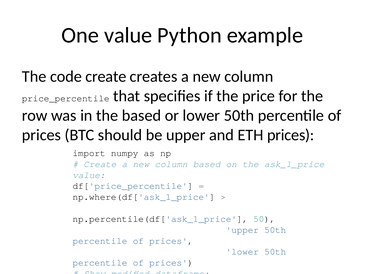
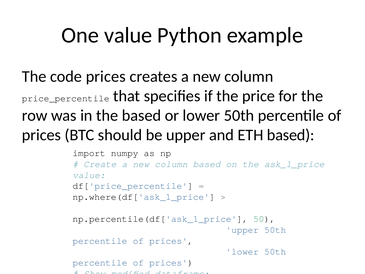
code create: create -> prices
ETH prices: prices -> based
